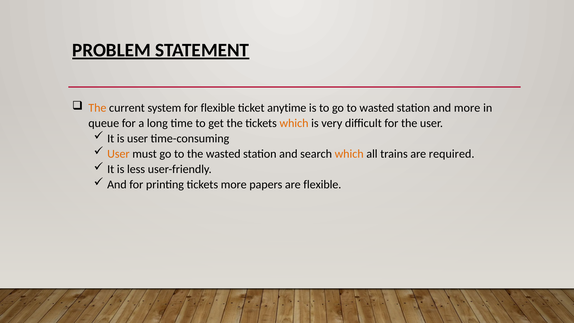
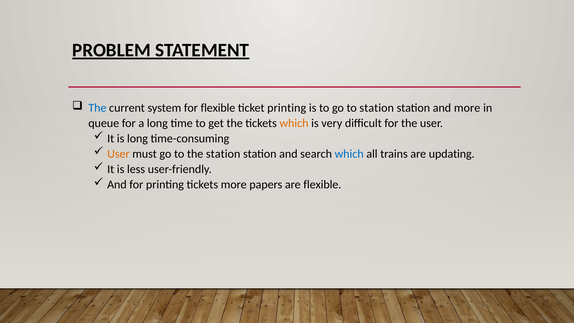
The at (97, 108) colour: orange -> blue
ticket anytime: anytime -> printing
to wasted: wasted -> station
is user: user -> long
the wasted: wasted -> station
which at (349, 154) colour: orange -> blue
required: required -> updating
